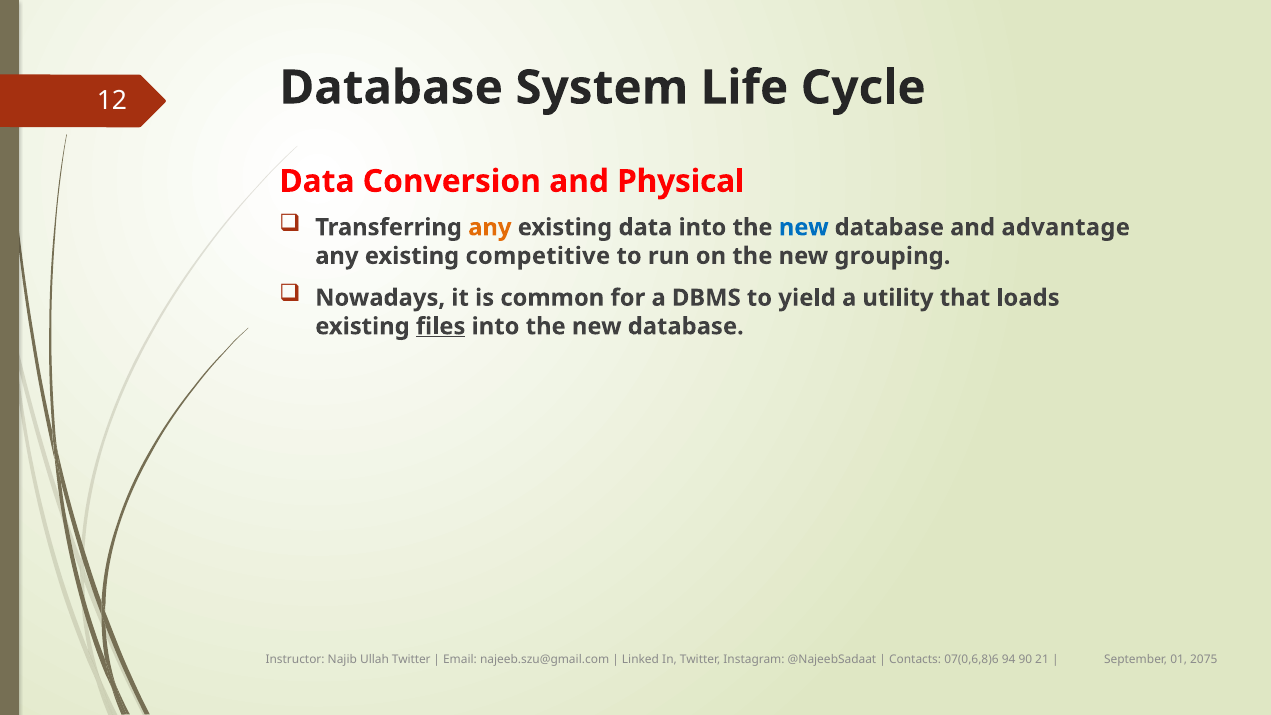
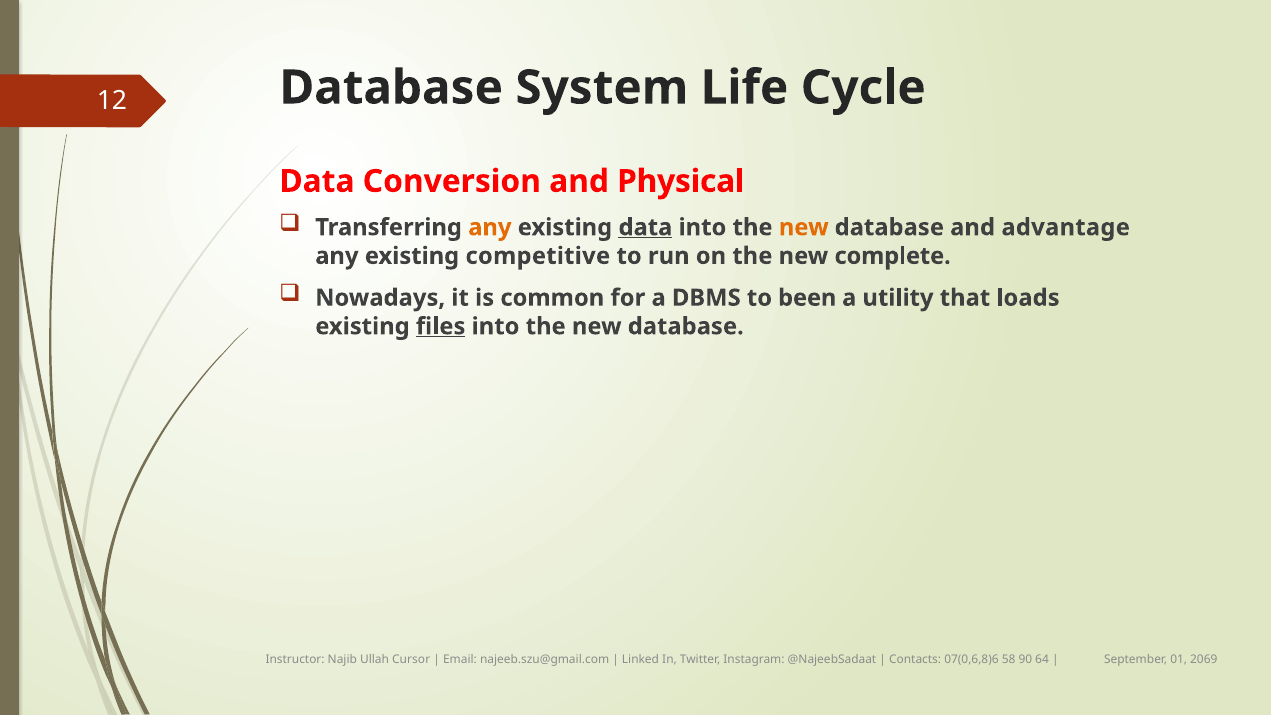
data at (645, 227) underline: none -> present
new at (804, 227) colour: blue -> orange
grouping: grouping -> complete
yield: yield -> been
2075: 2075 -> 2069
Ullah Twitter: Twitter -> Cursor
94: 94 -> 58
21: 21 -> 64
